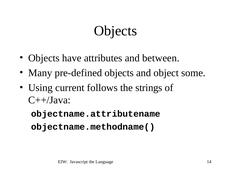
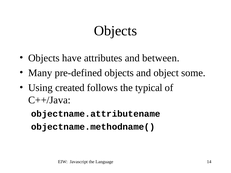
current: current -> created
strings: strings -> typical
